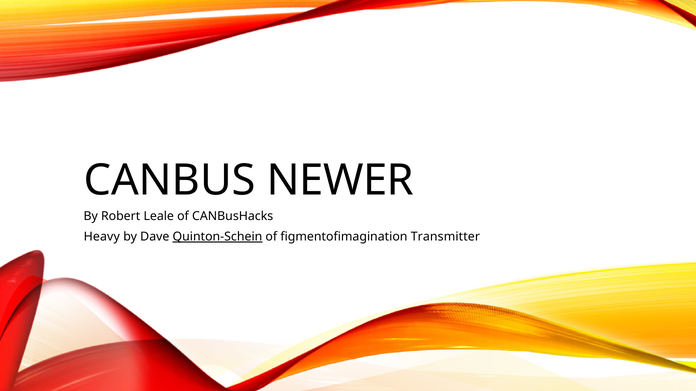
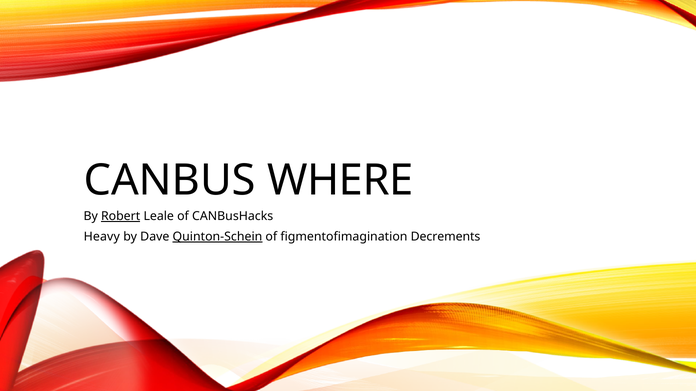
NEWER: NEWER -> WHERE
Robert underline: none -> present
Transmitter: Transmitter -> Decrements
